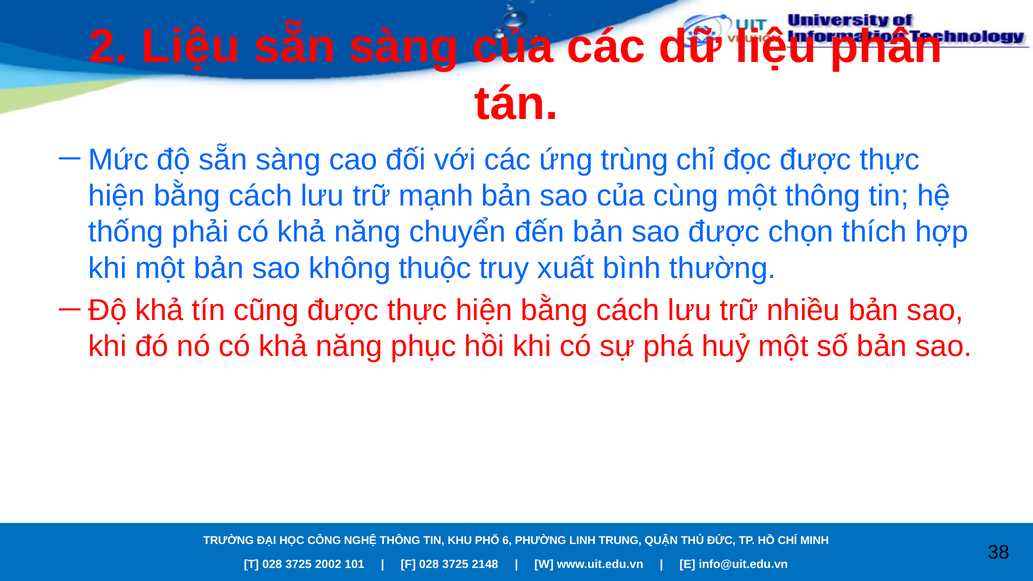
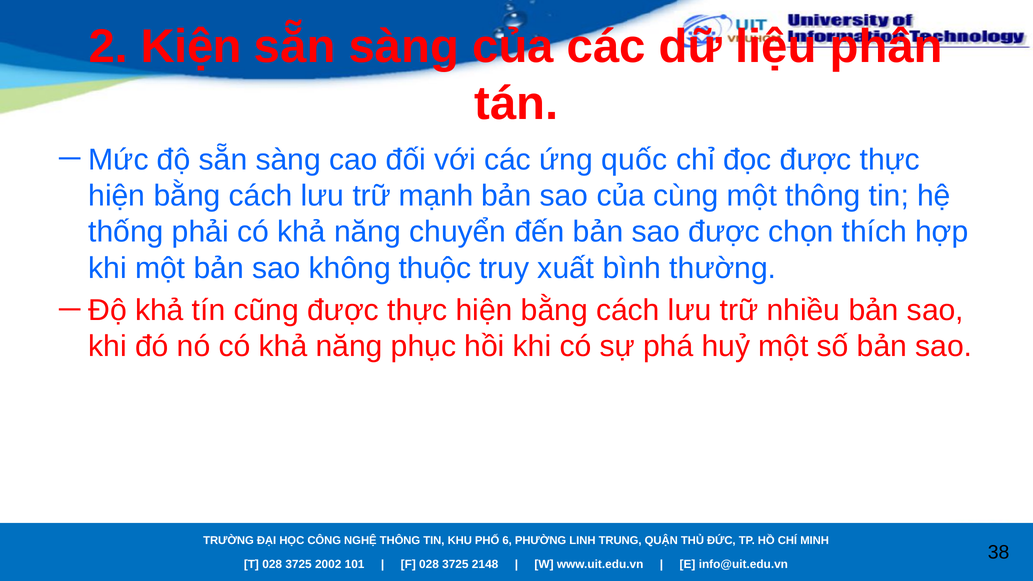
2 Liệu: Liệu -> Kiện
trùng: trùng -> quốc
